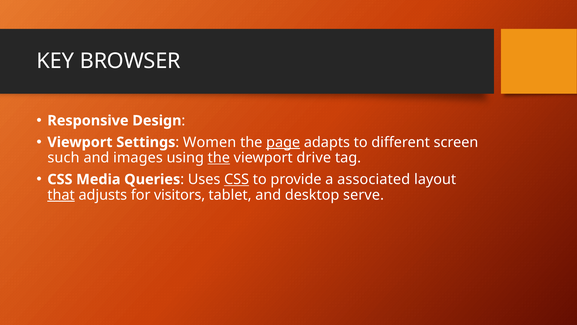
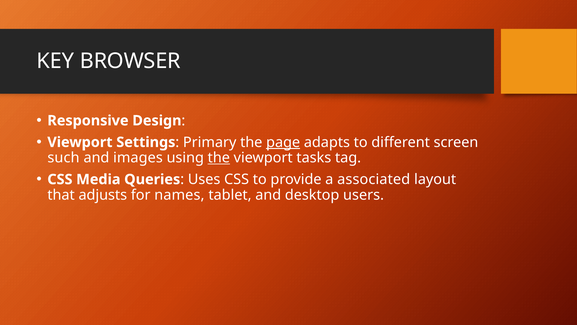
Women: Women -> Primary
drive: drive -> tasks
CSS at (237, 179) underline: present -> none
that underline: present -> none
visitors: visitors -> names
serve: serve -> users
